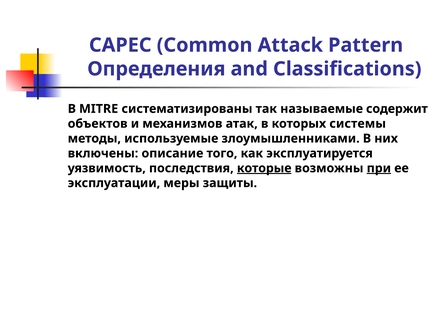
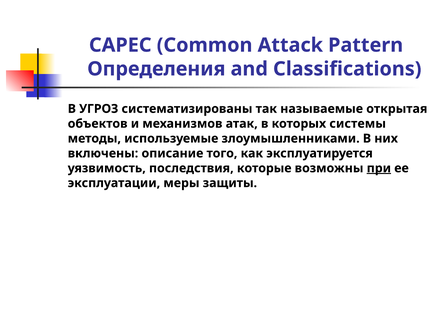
MITRE: MITRE -> УГРОЗ
содержит: содержит -> открытая
которые underline: present -> none
